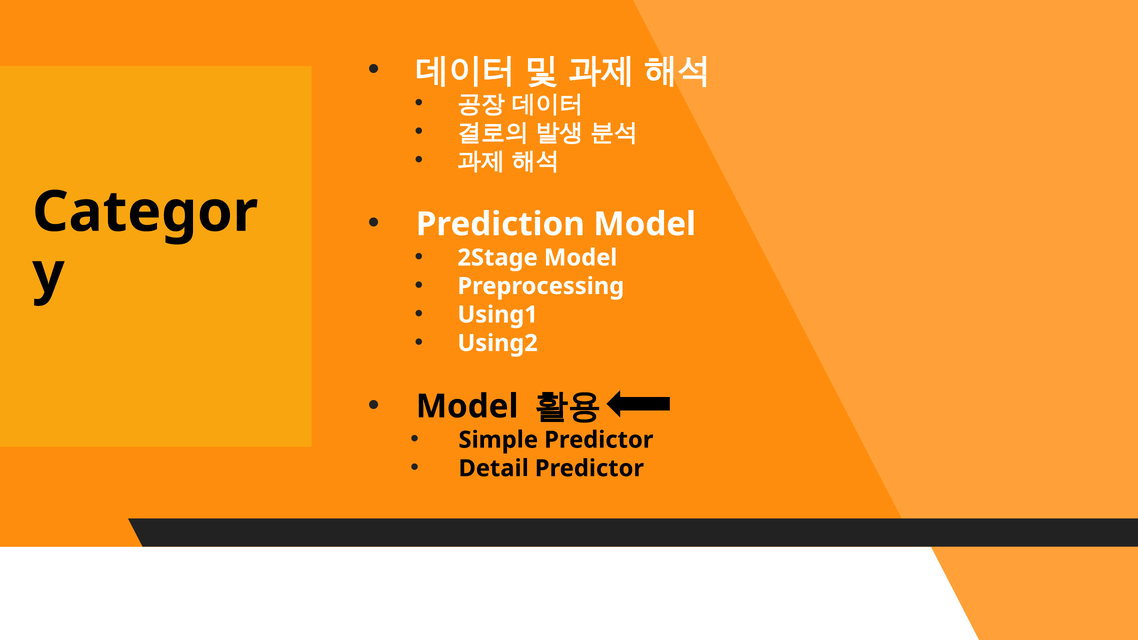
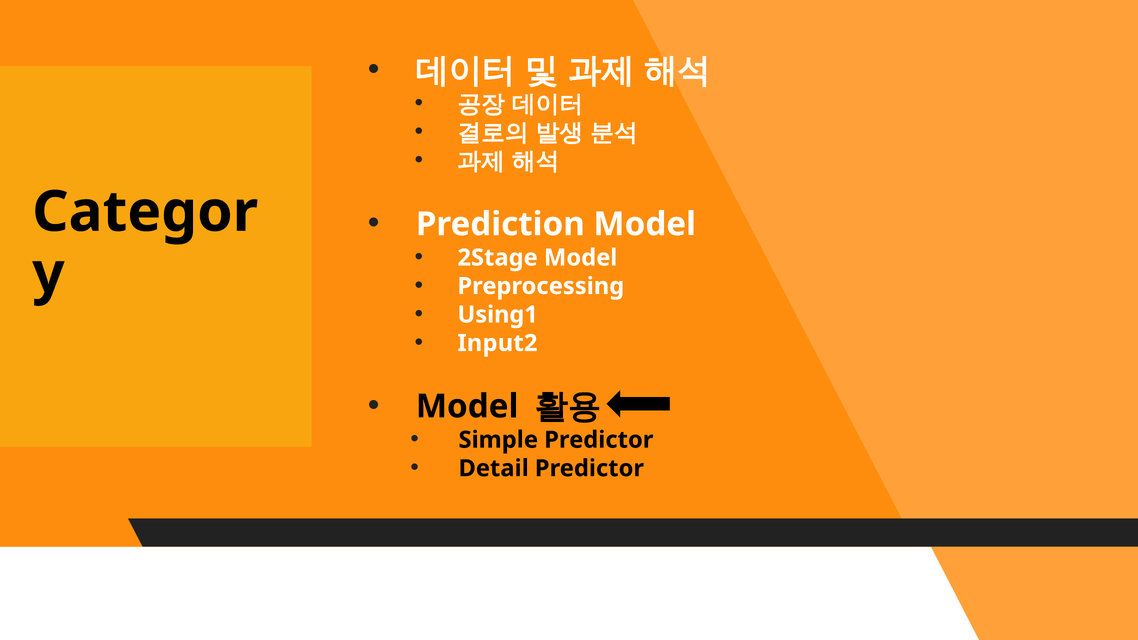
Using2: Using2 -> Input2
